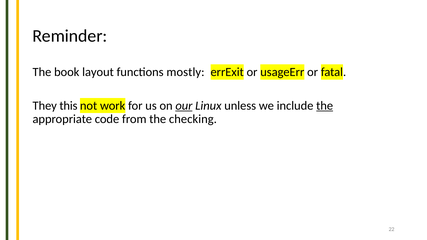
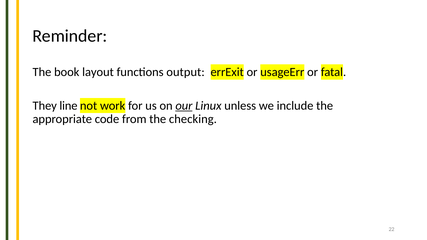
mostly: mostly -> output
this: this -> line
the at (325, 106) underline: present -> none
